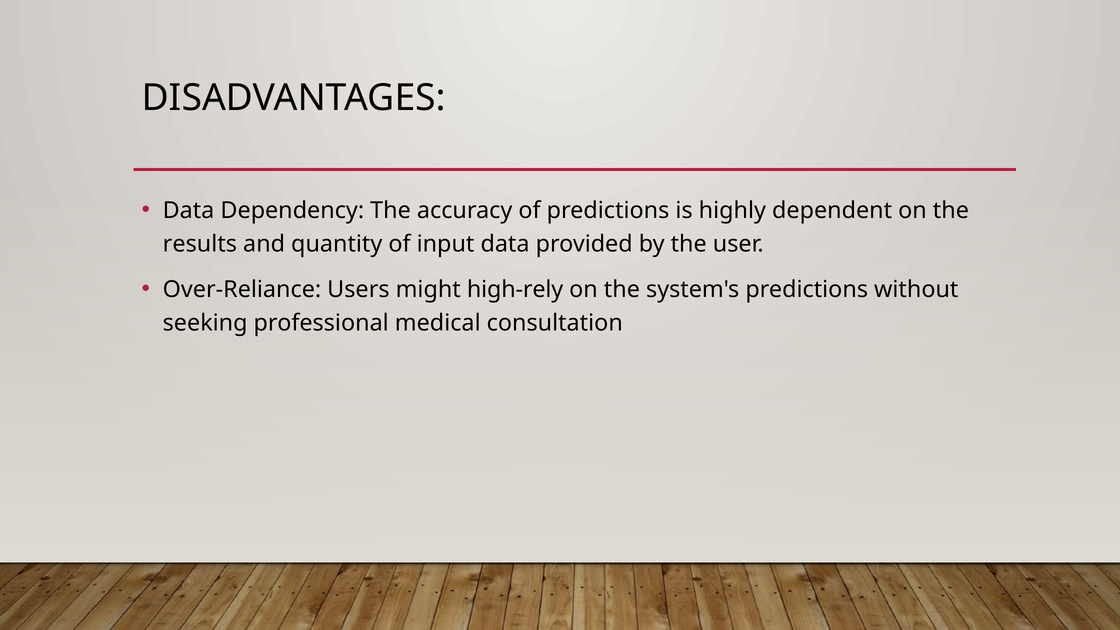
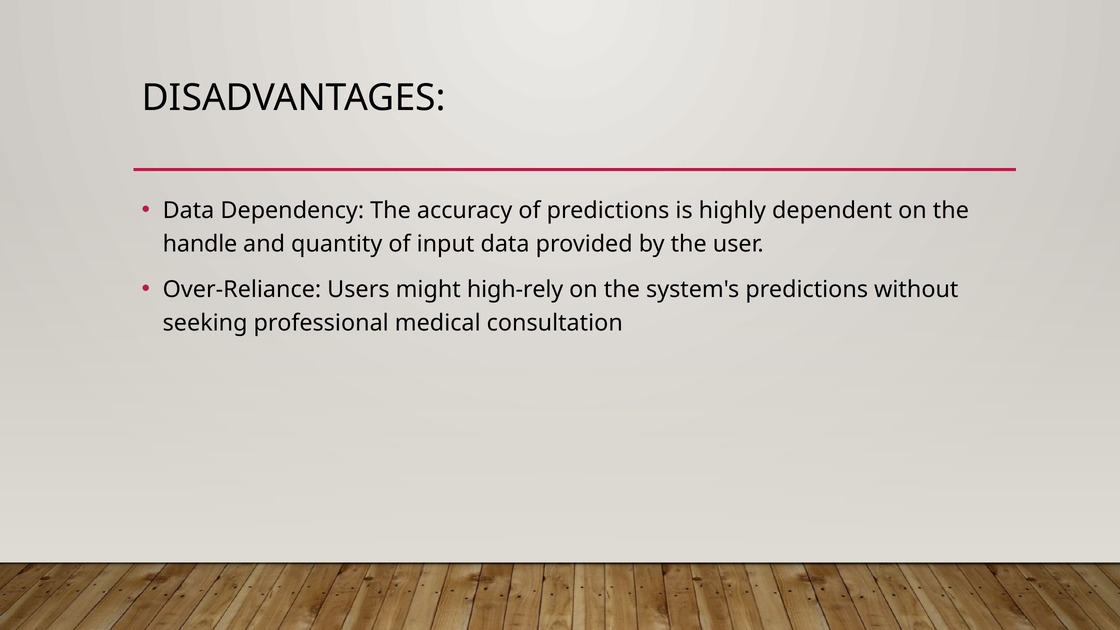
results: results -> handle
